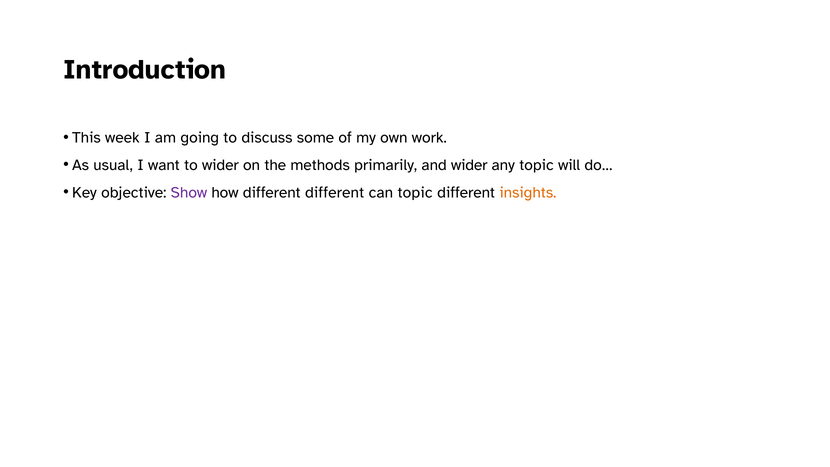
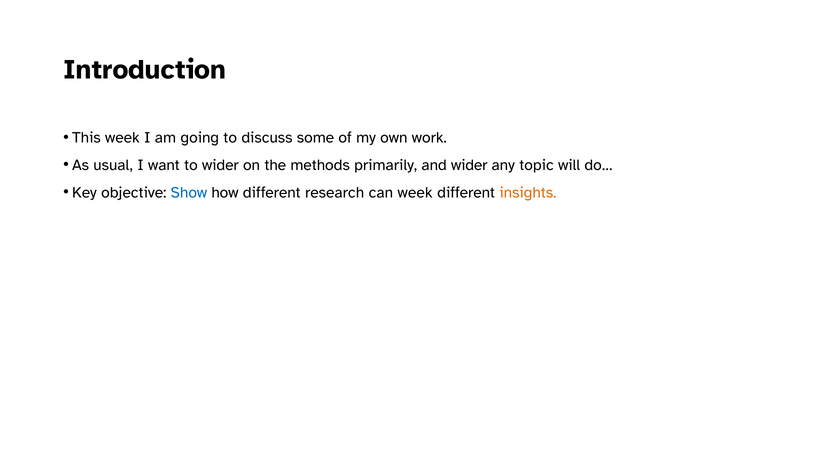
Show colour: purple -> blue
different different: different -> research
can topic: topic -> week
